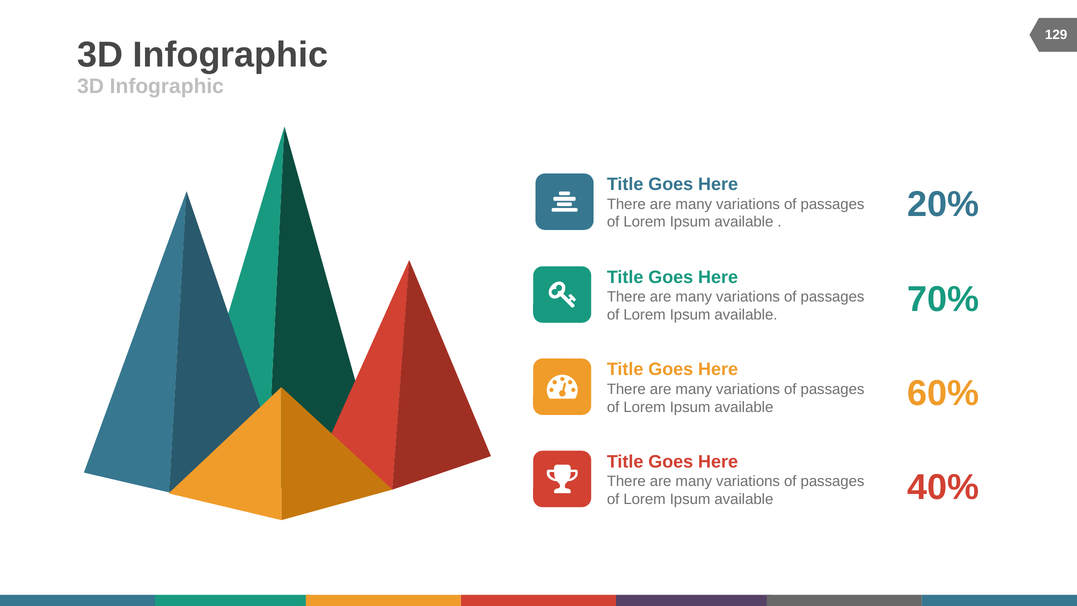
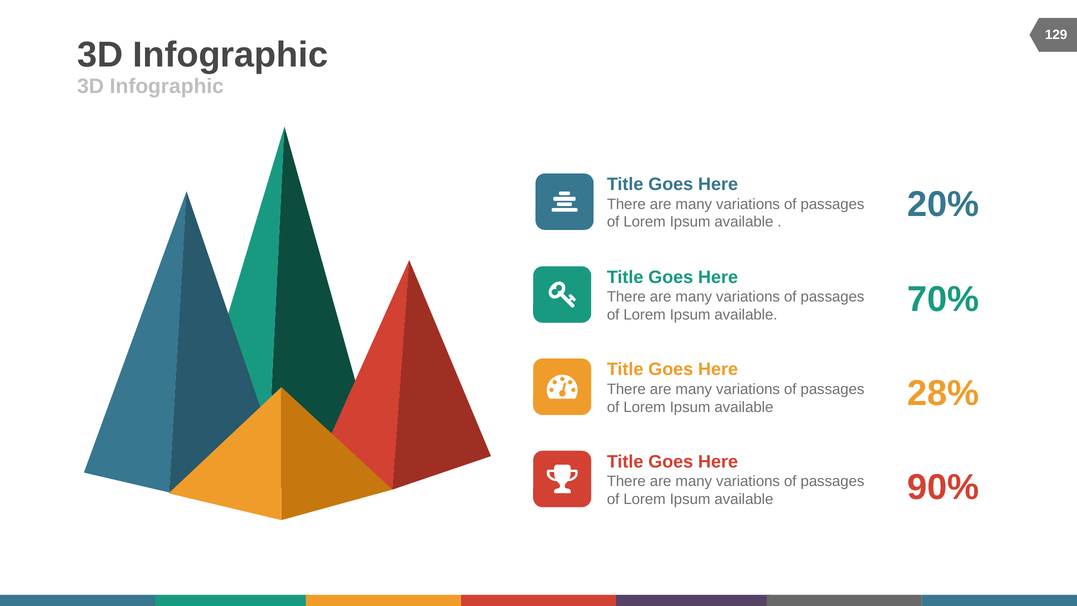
60%: 60% -> 28%
40%: 40% -> 90%
